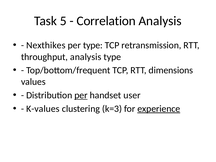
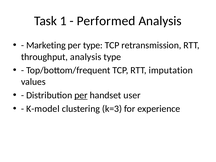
5: 5 -> 1
Correlation: Correlation -> Performed
Nexthikes: Nexthikes -> Marketing
dimensions: dimensions -> imputation
K-values: K-values -> K-model
experience underline: present -> none
